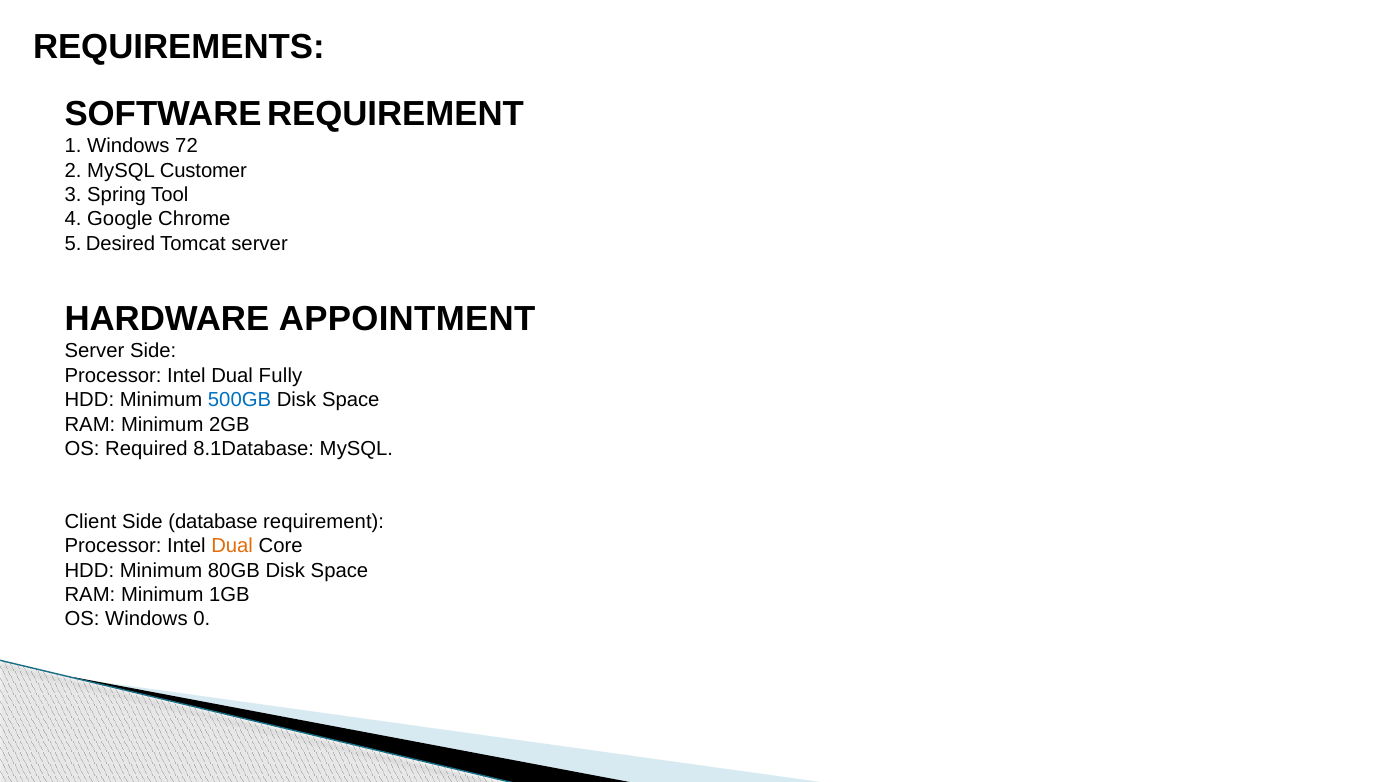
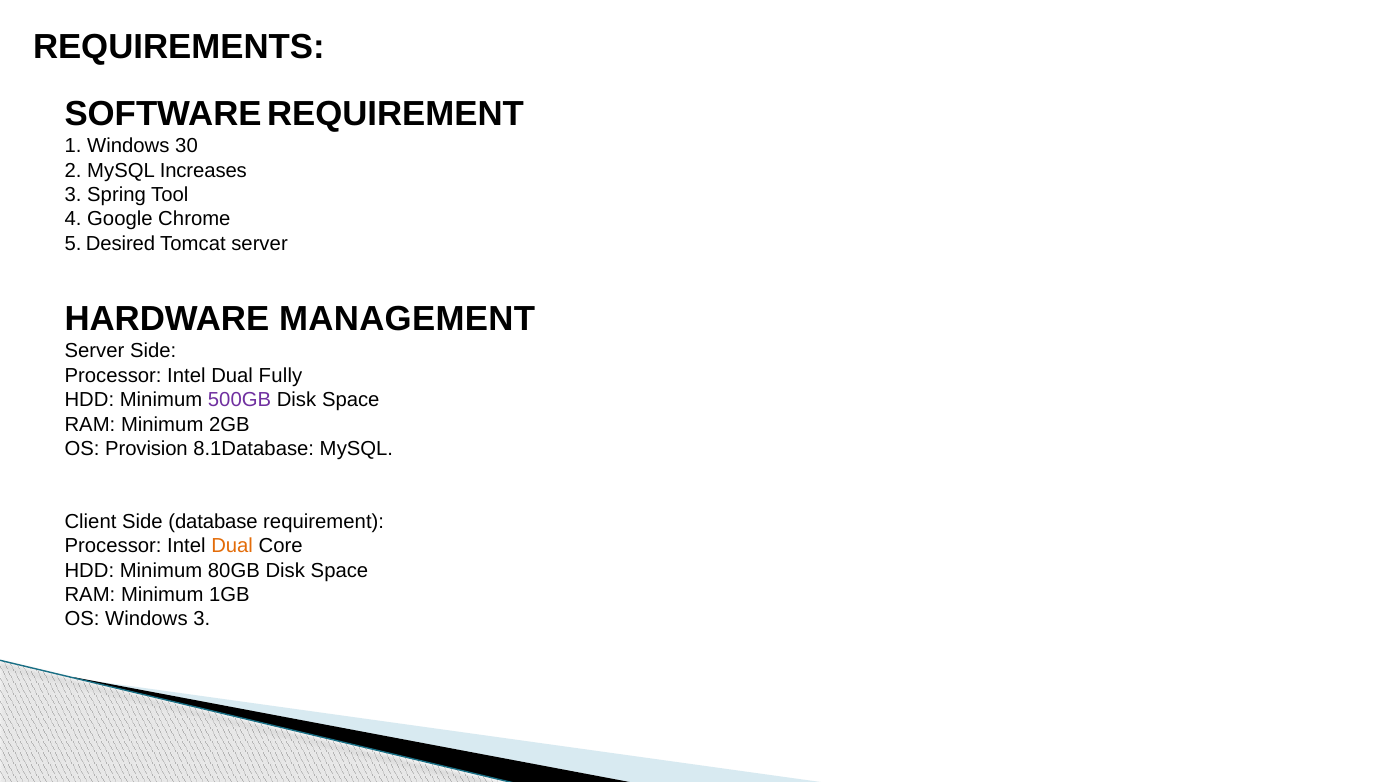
72: 72 -> 30
Customer: Customer -> Increases
APPOINTMENT: APPOINTMENT -> MANAGEMENT
500GB colour: blue -> purple
Required: Required -> Provision
Windows 0: 0 -> 3
